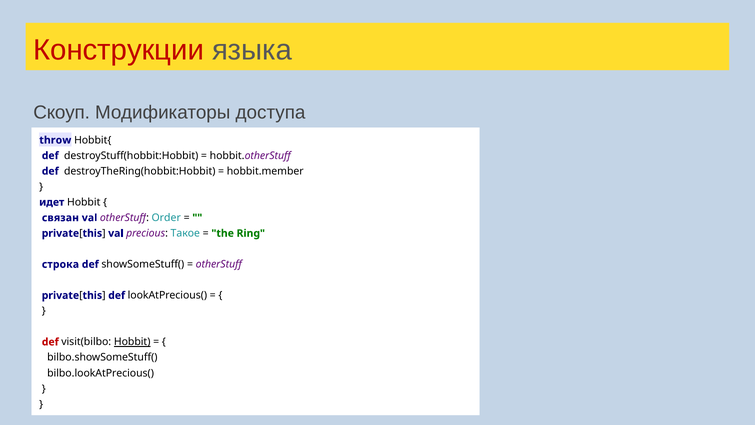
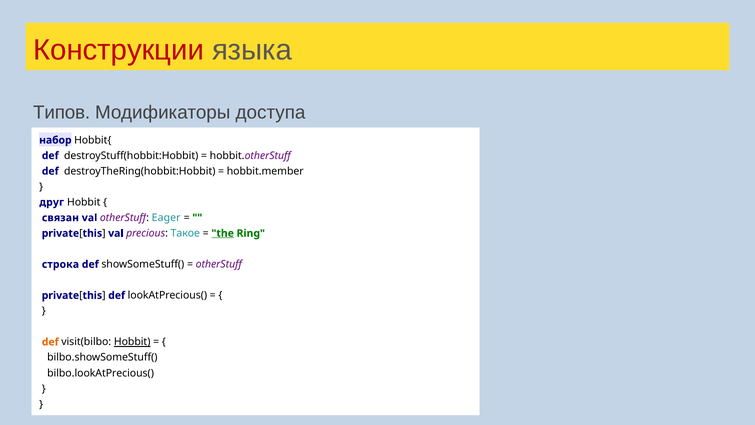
Скоуп: Скоуп -> Типов
throw: throw -> набор
идет: идет -> друг
Order: Order -> Eager
the underline: none -> present
def at (50, 342) colour: red -> orange
